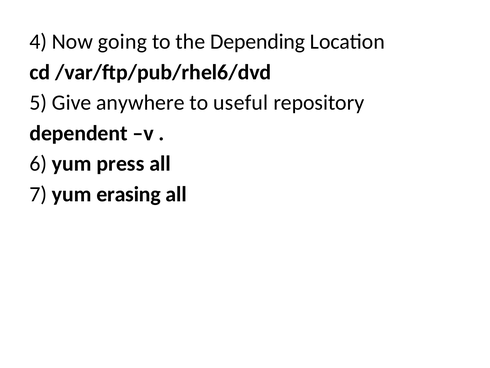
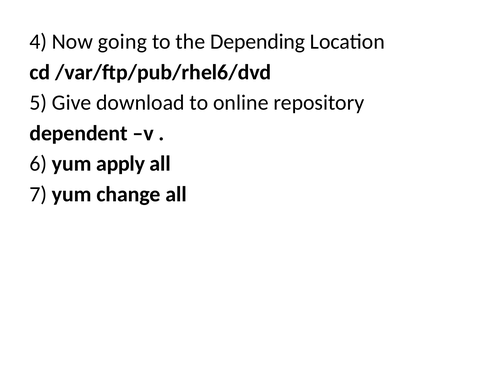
anywhere: anywhere -> download
useful: useful -> online
press: press -> apply
erasing: erasing -> change
